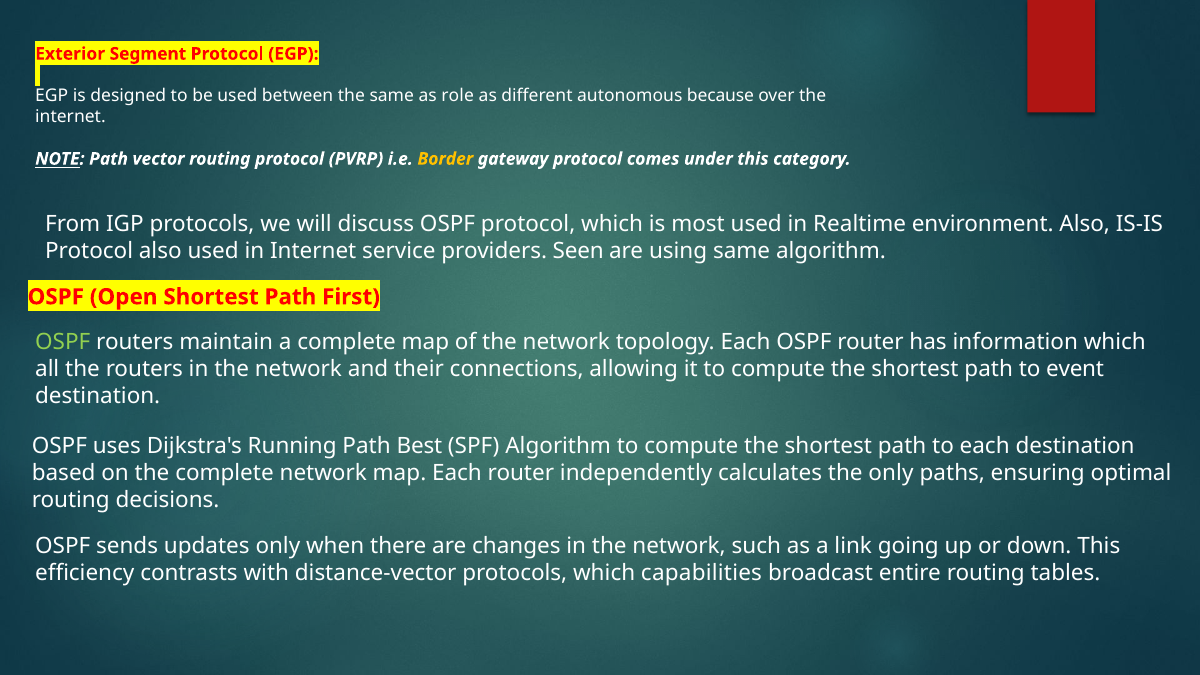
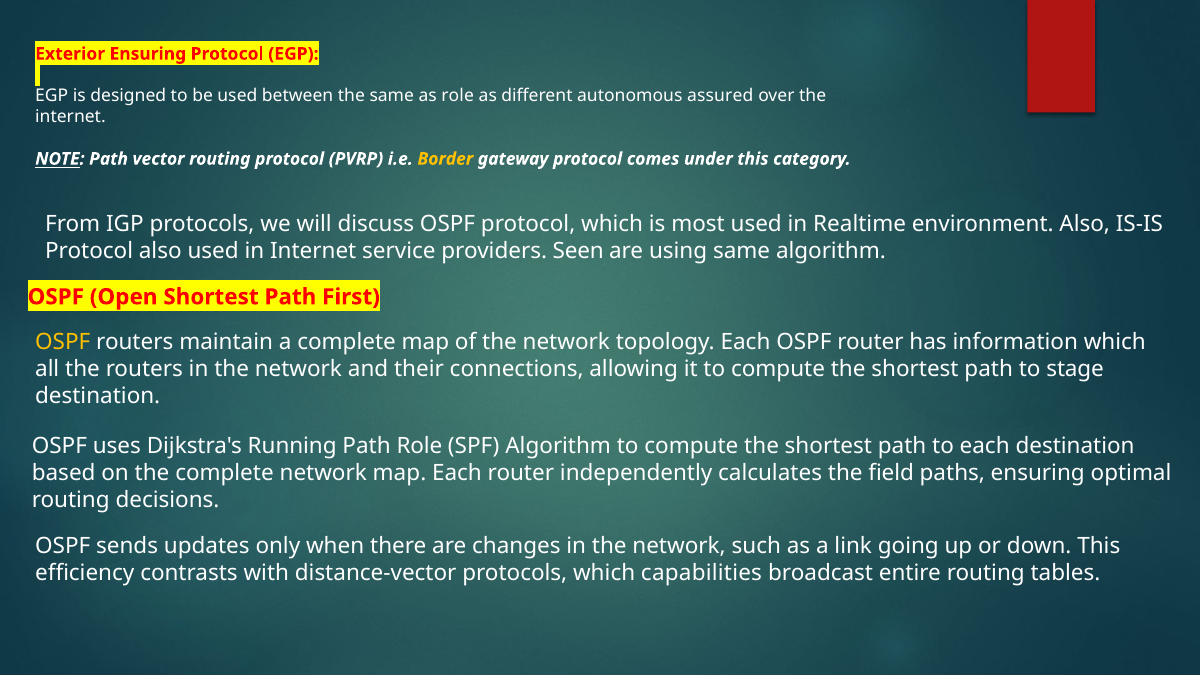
Exterior Segment: Segment -> Ensuring
because: because -> assured
OSPF at (63, 343) colour: light green -> yellow
event: event -> stage
Path Best: Best -> Role
the only: only -> field
